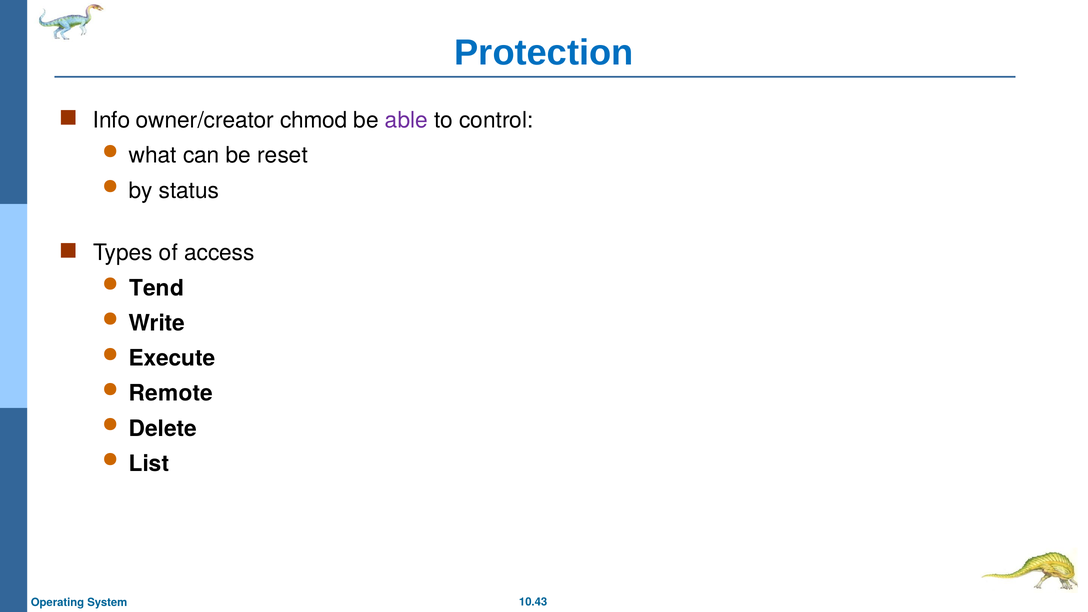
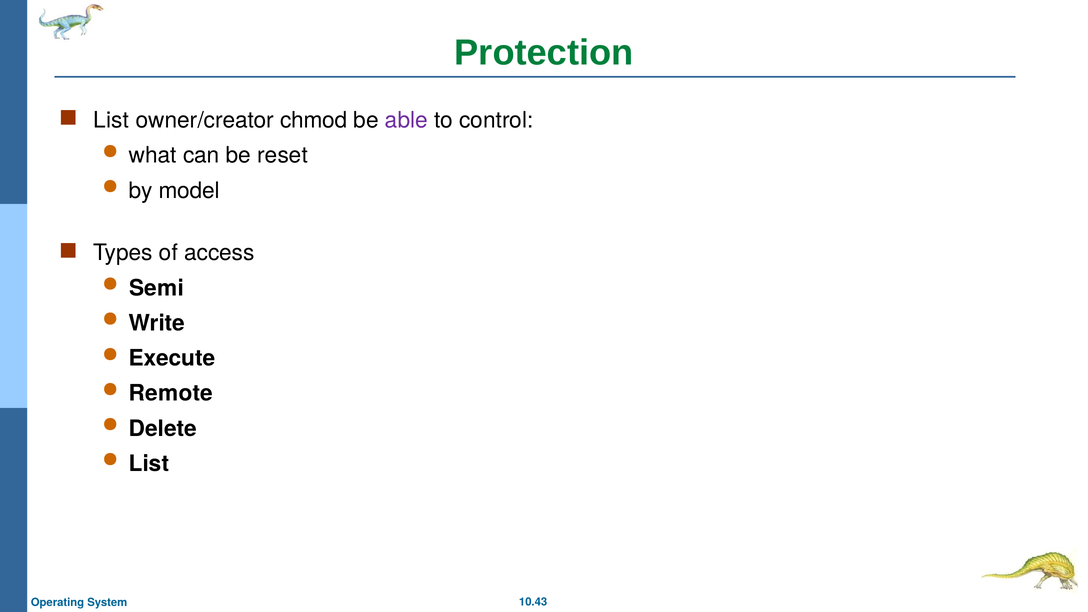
Protection colour: blue -> green
Info at (112, 120): Info -> List
status: status -> model
Tend: Tend -> Semi
